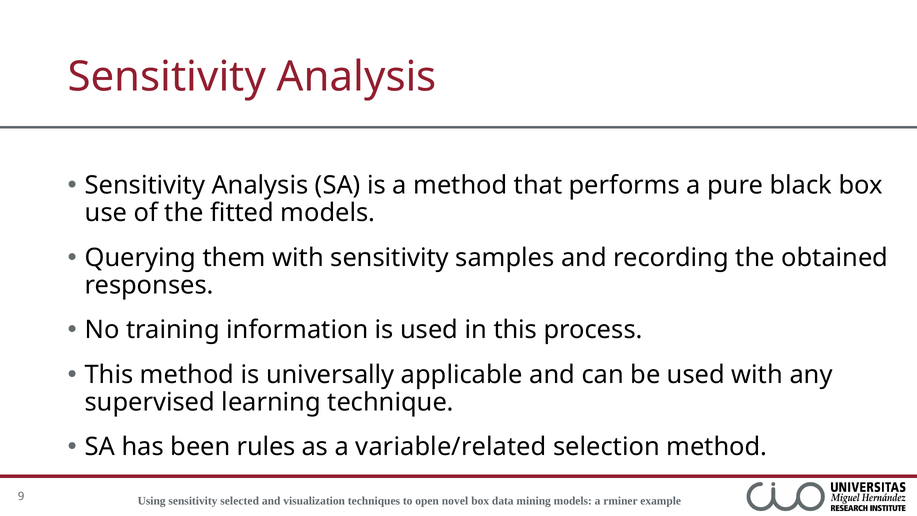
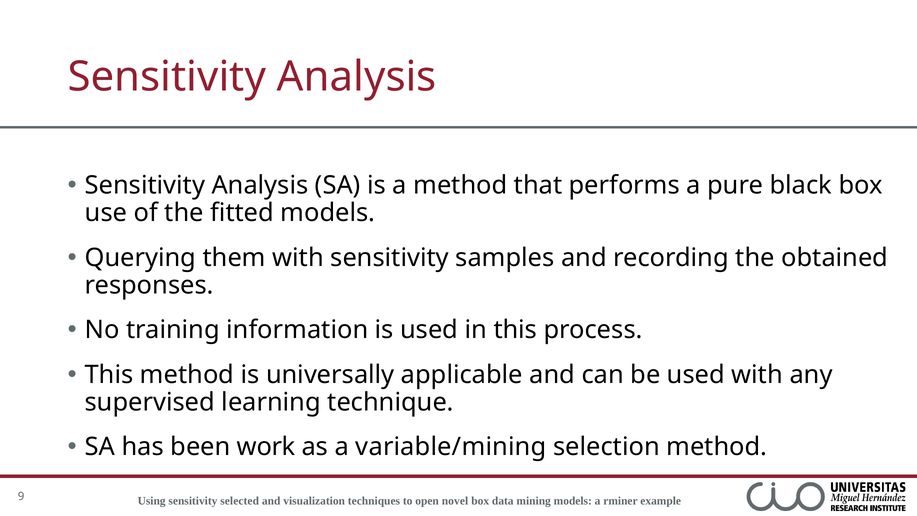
rules: rules -> work
variable/related: variable/related -> variable/mining
